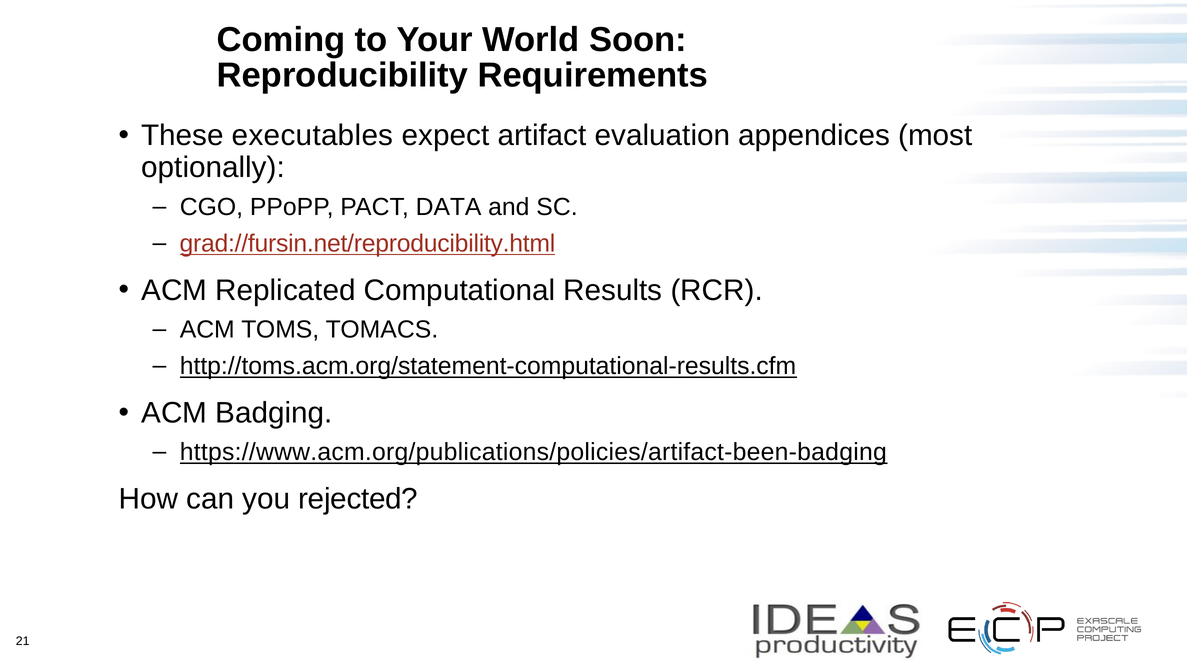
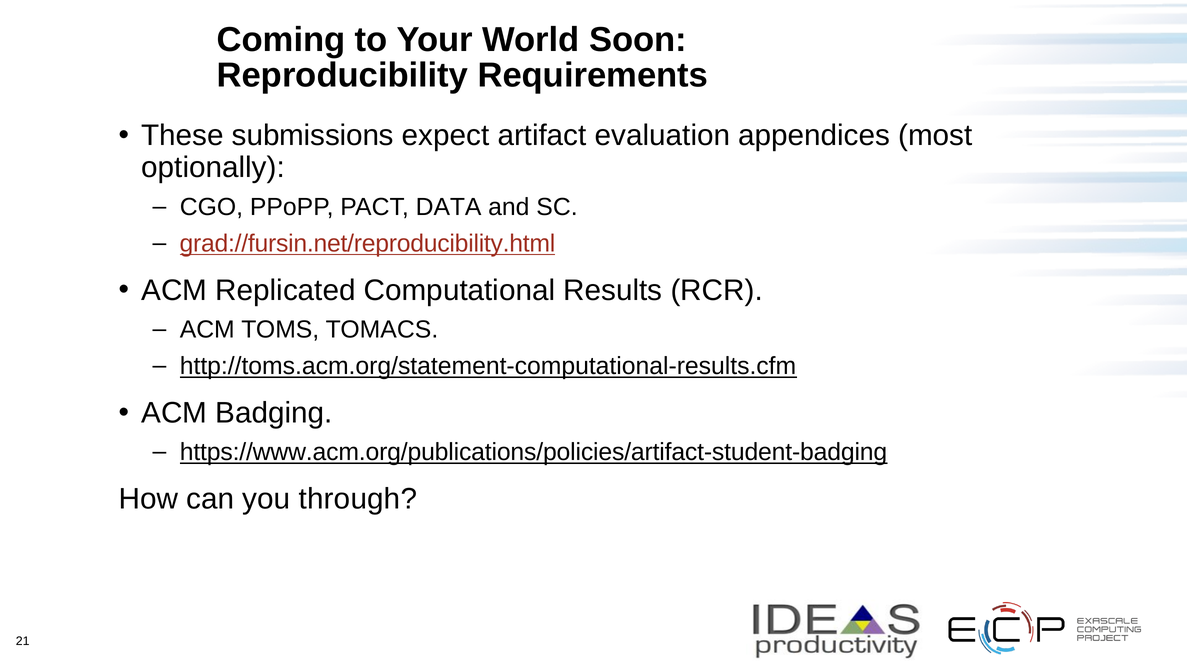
executables: executables -> submissions
https://www.acm.org/publications/policies/artifact-been-badging: https://www.acm.org/publications/policies/artifact-been-badging -> https://www.acm.org/publications/policies/artifact-student-badging
rejected: rejected -> through
